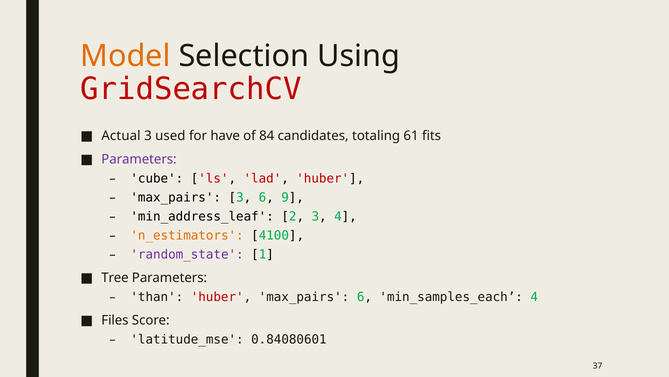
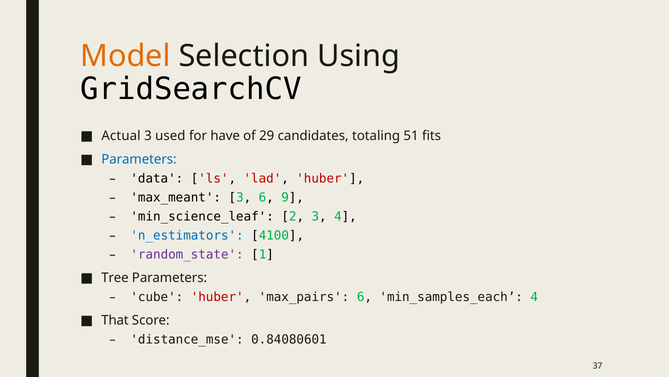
GridSearchCV colour: red -> black
84: 84 -> 29
61: 61 -> 51
Parameters at (139, 159) colour: purple -> blue
cube: cube -> data
max_pairs at (176, 197): max_pairs -> max_meant
min_address_leaf: min_address_leaf -> min_science_leaf
n_estimators colour: orange -> blue
than: than -> cube
Files: Files -> That
latitude_mse: latitude_mse -> distance_mse
